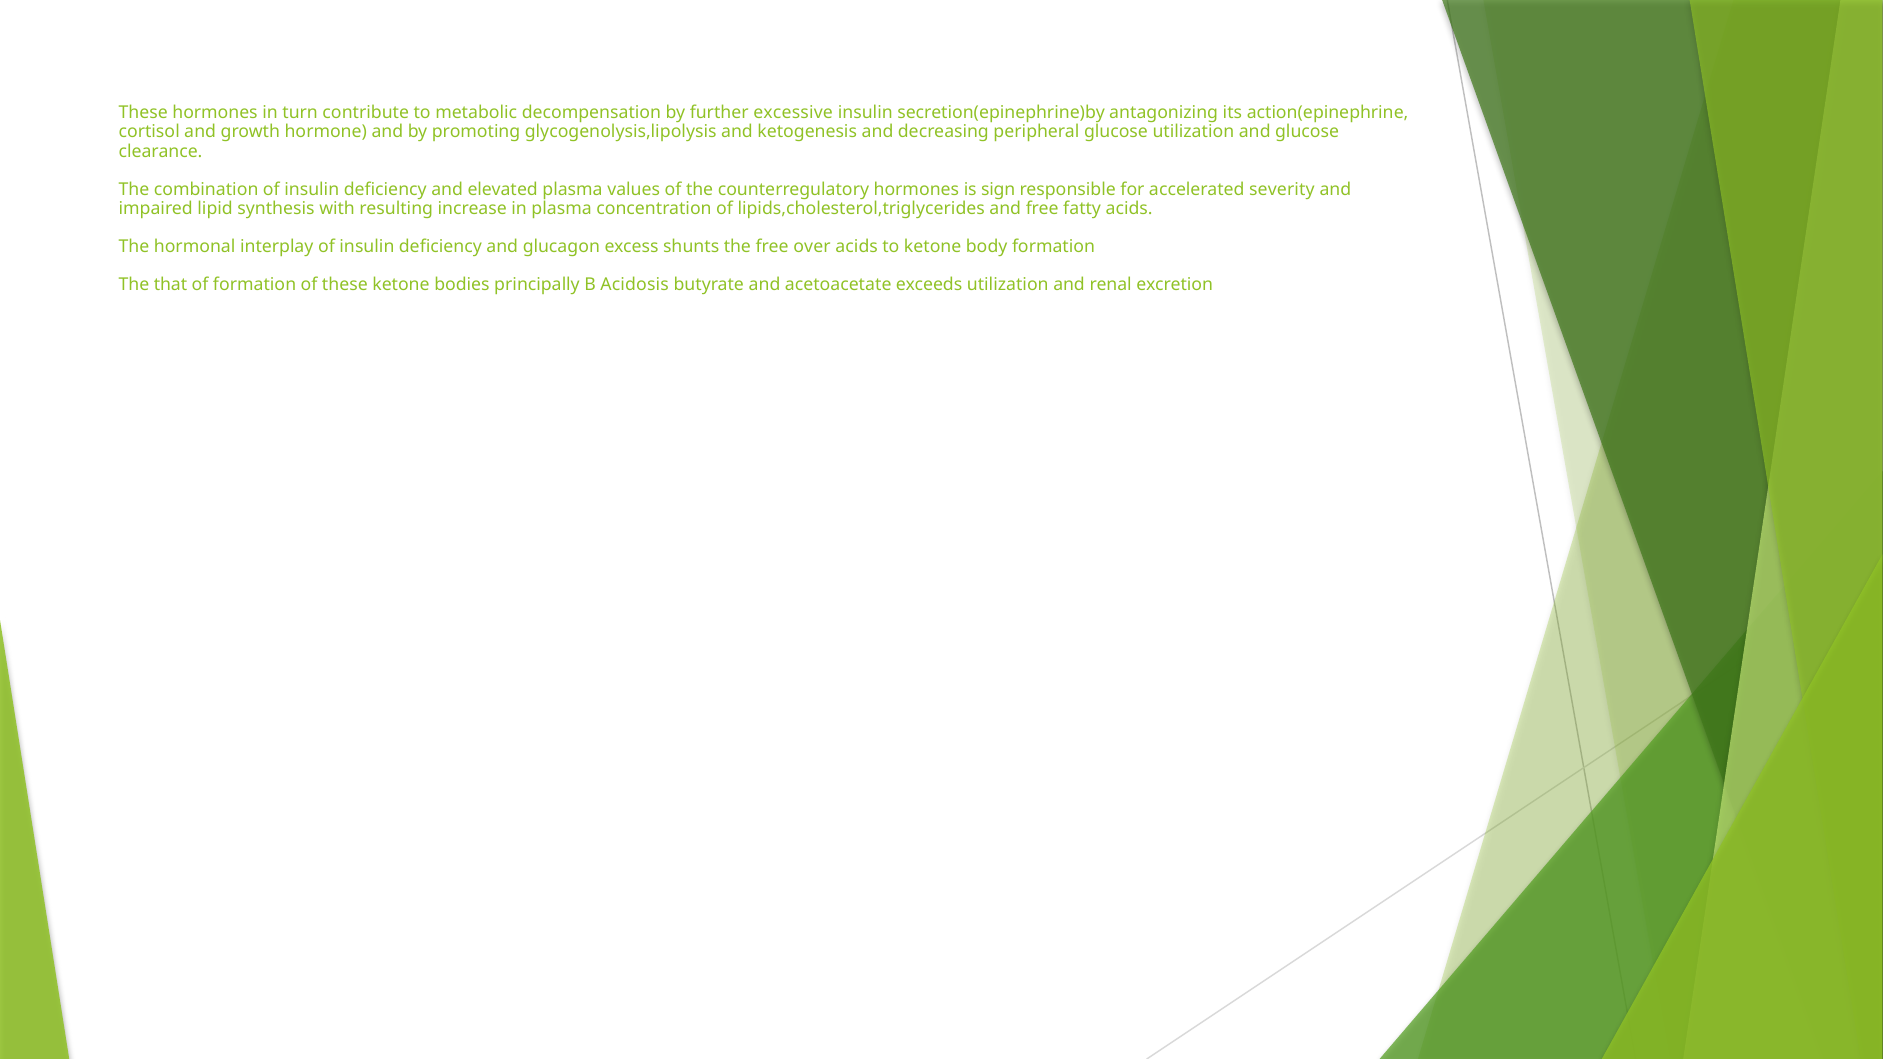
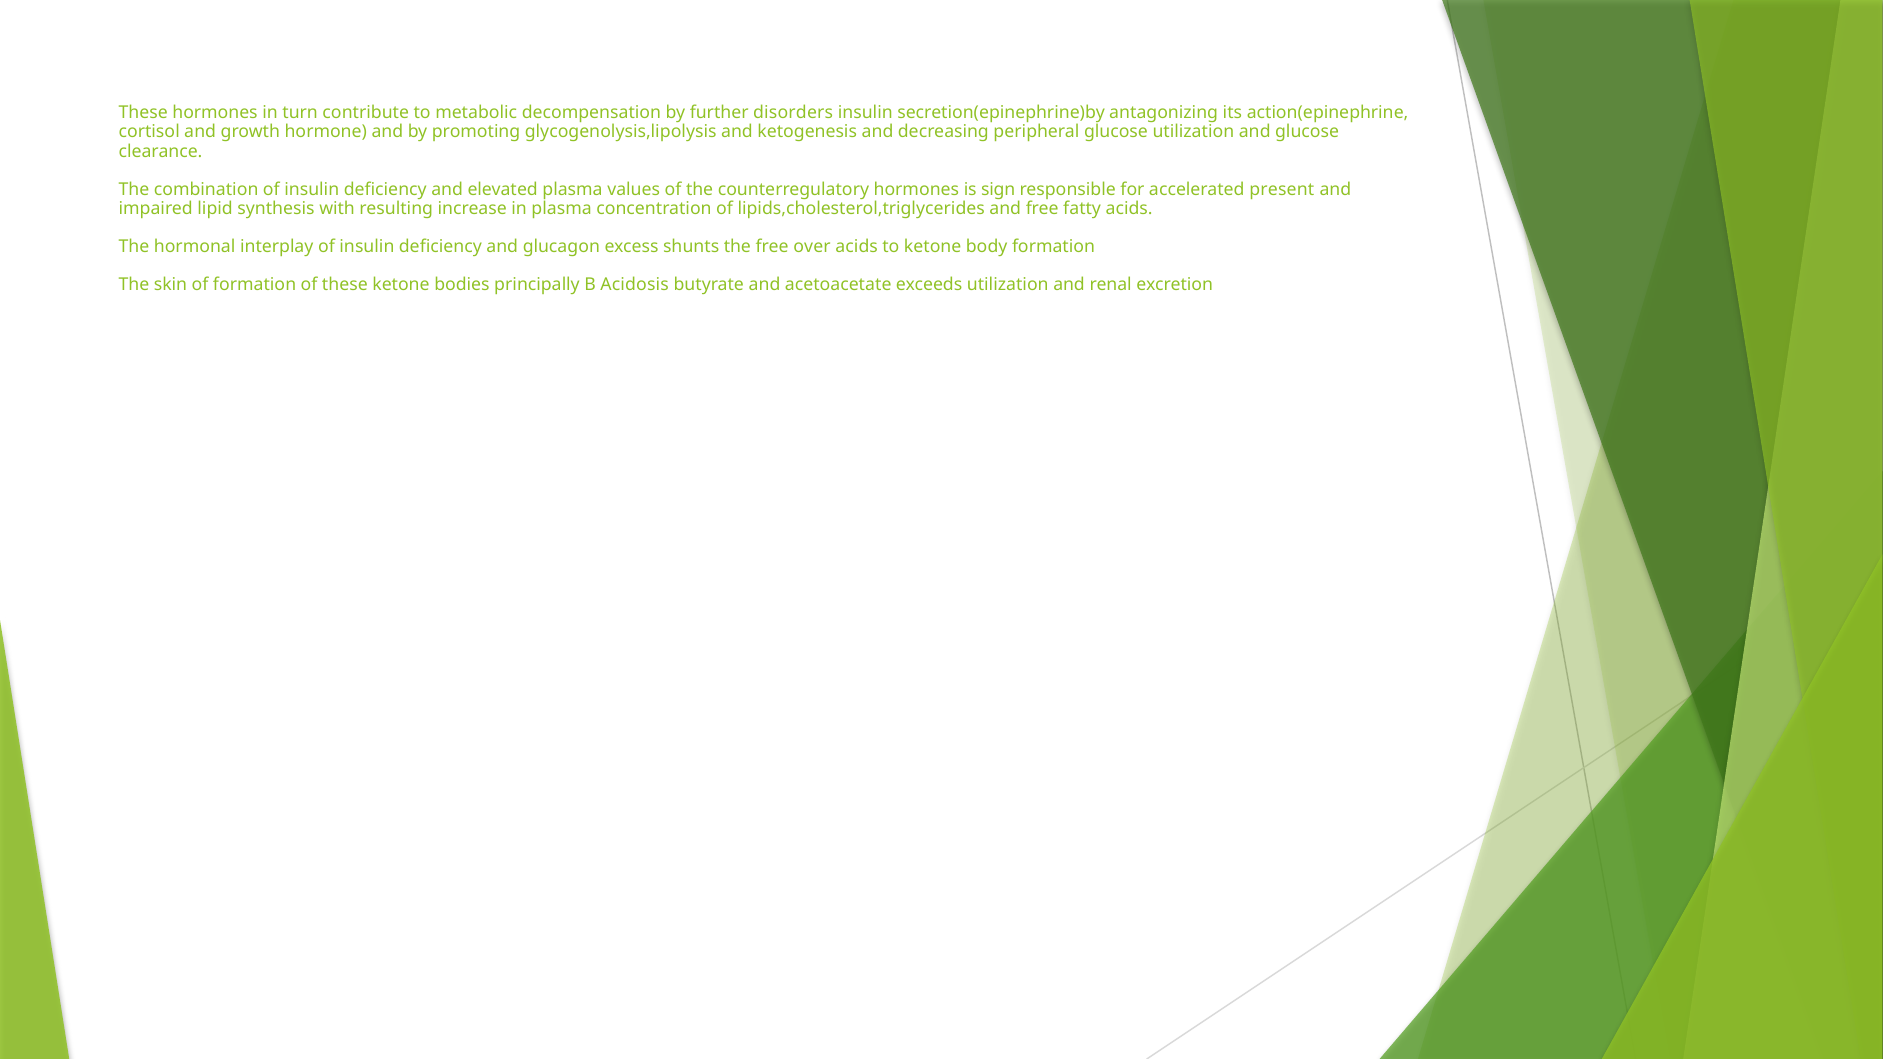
excessive: excessive -> disorders
severity: severity -> present
that: that -> skin
